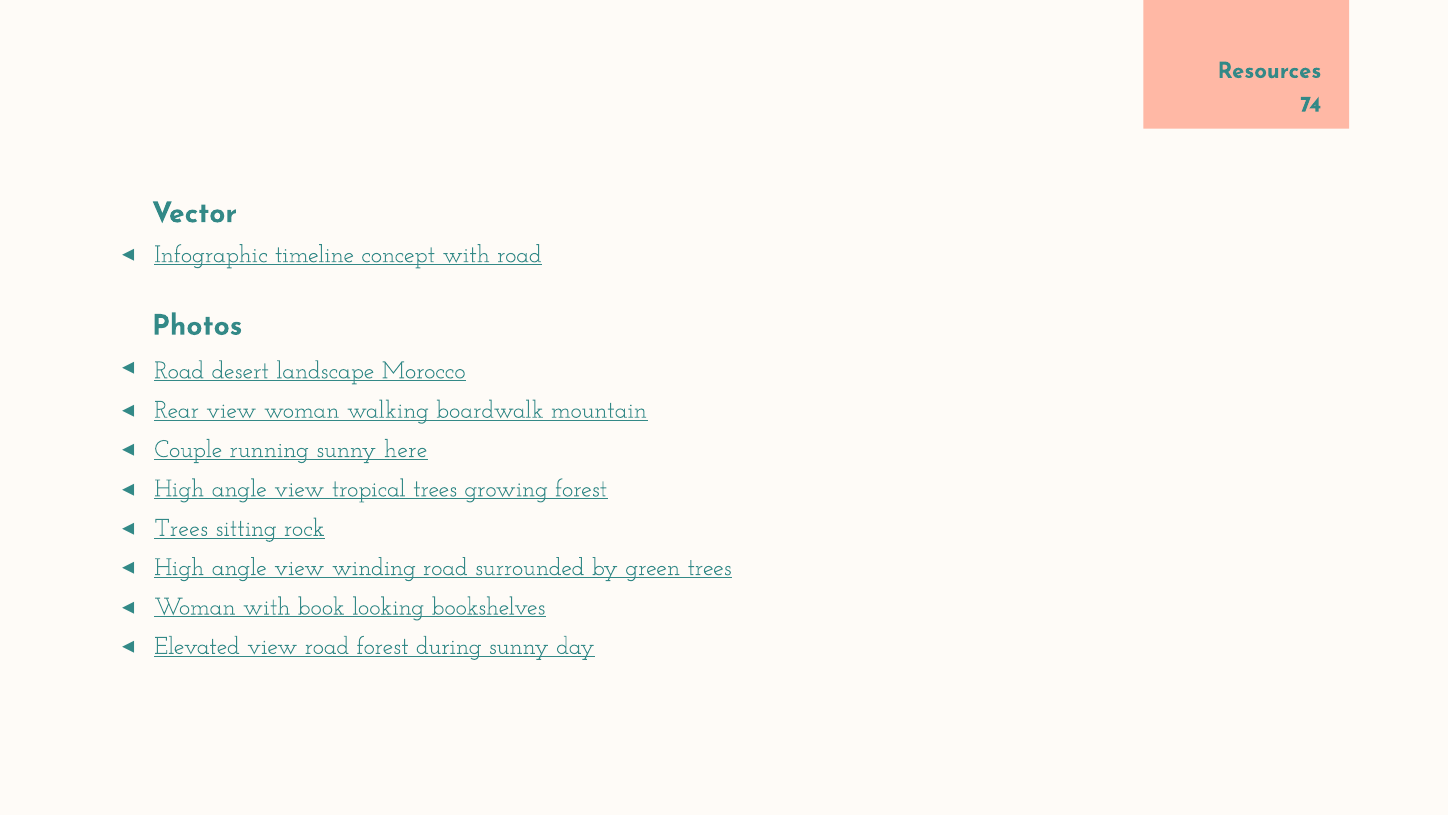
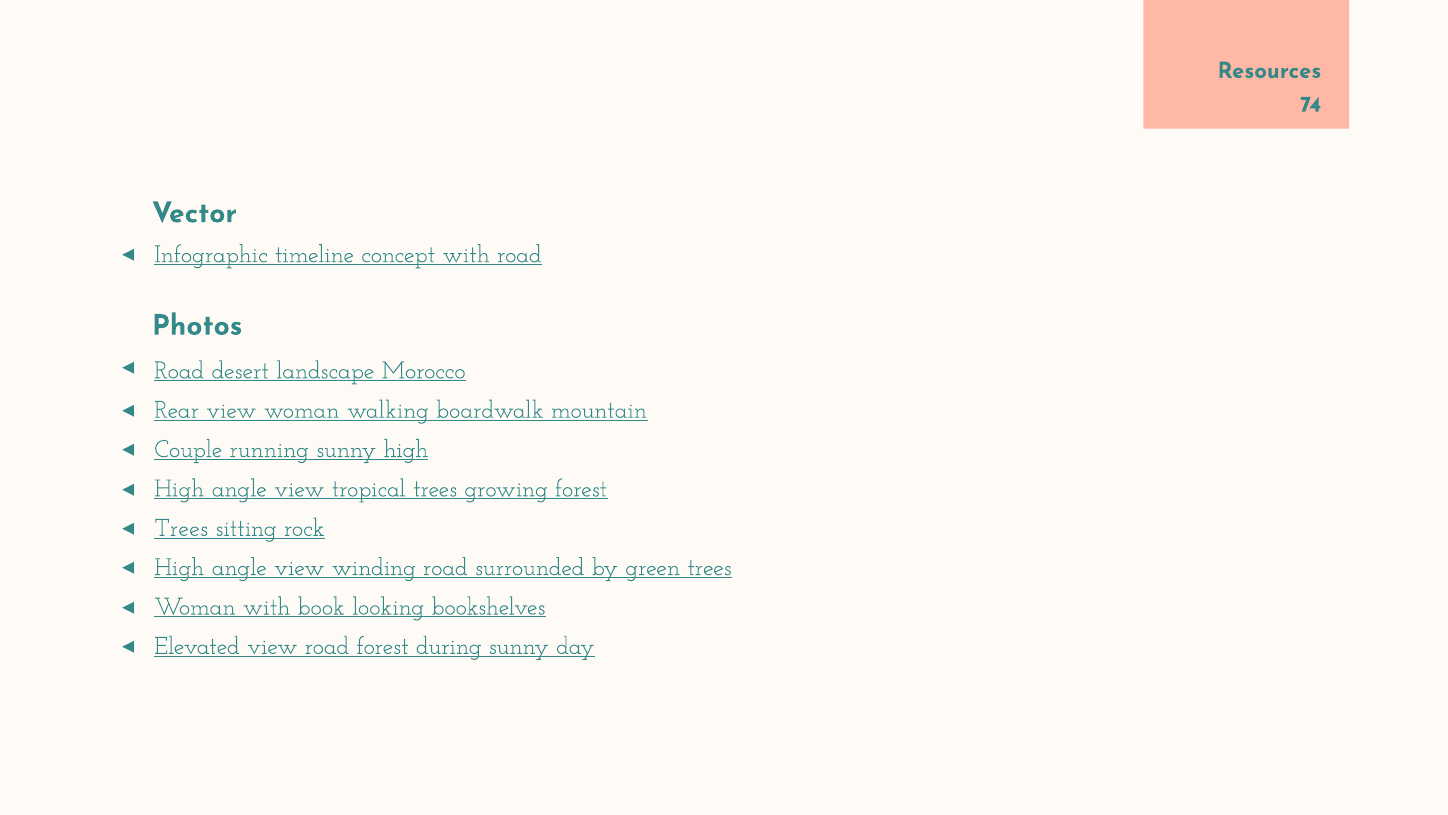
sunny here: here -> high
